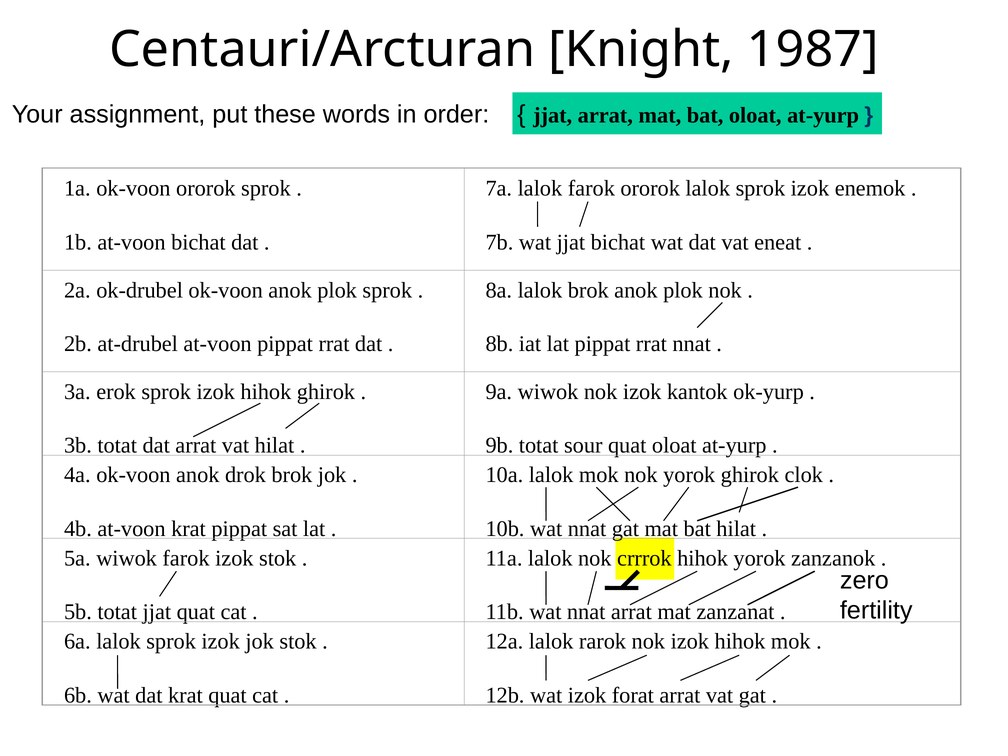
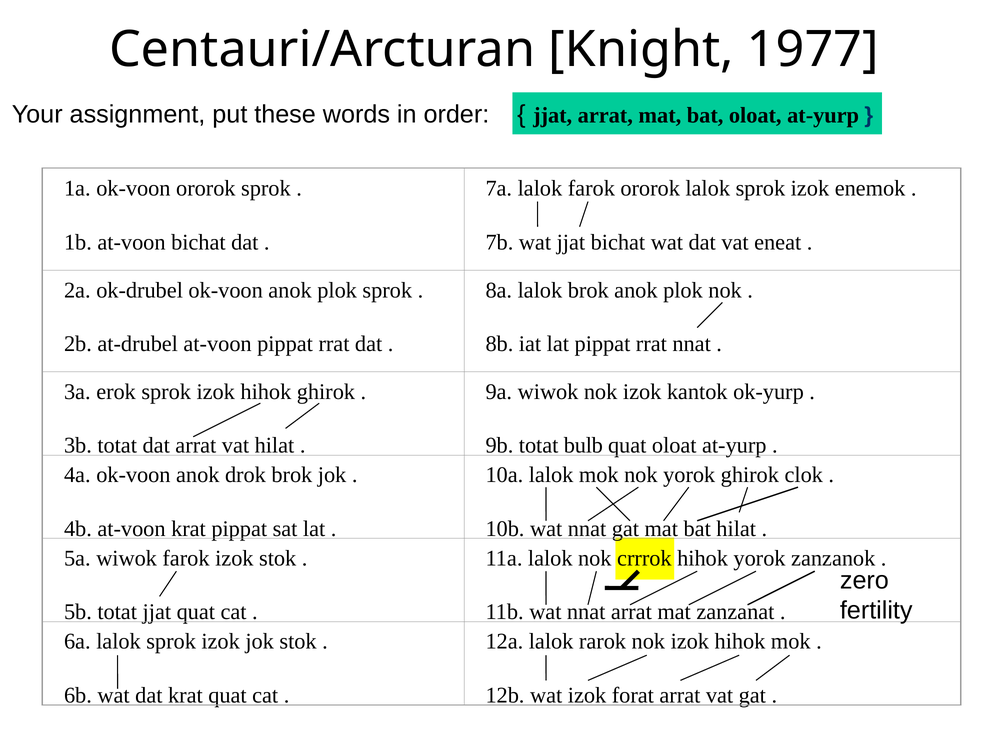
1987: 1987 -> 1977
sour: sour -> bulb
